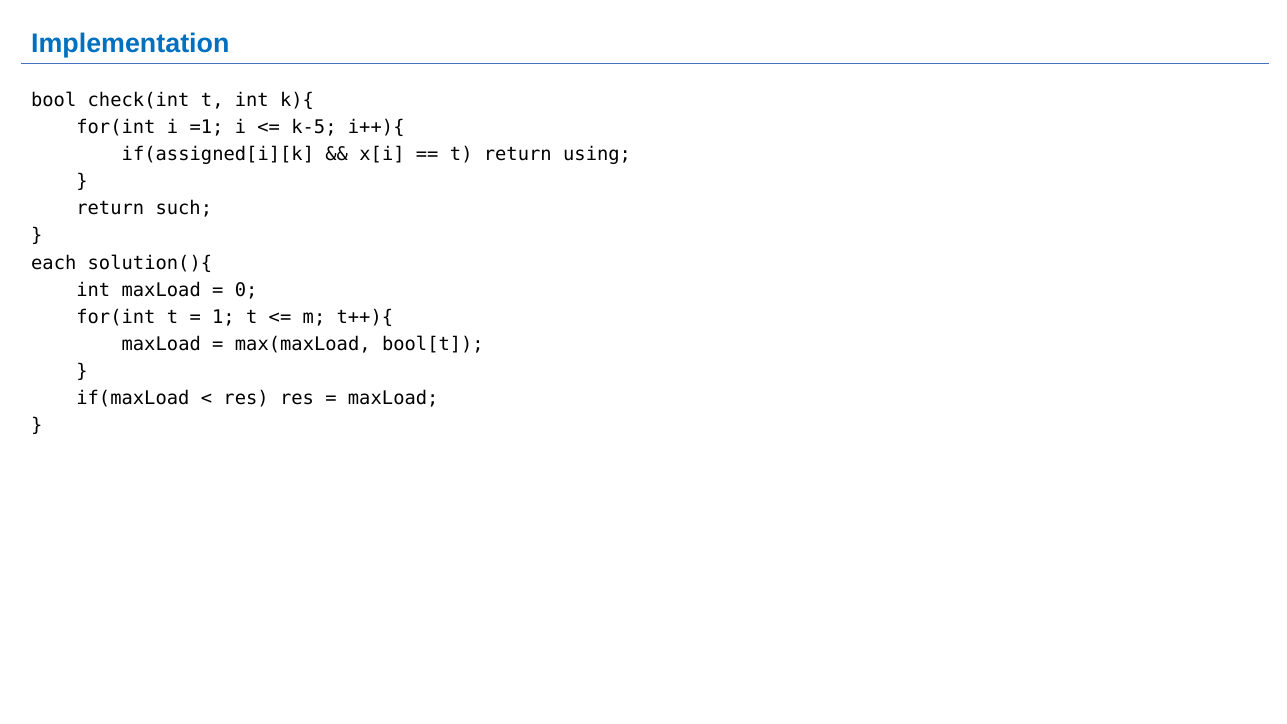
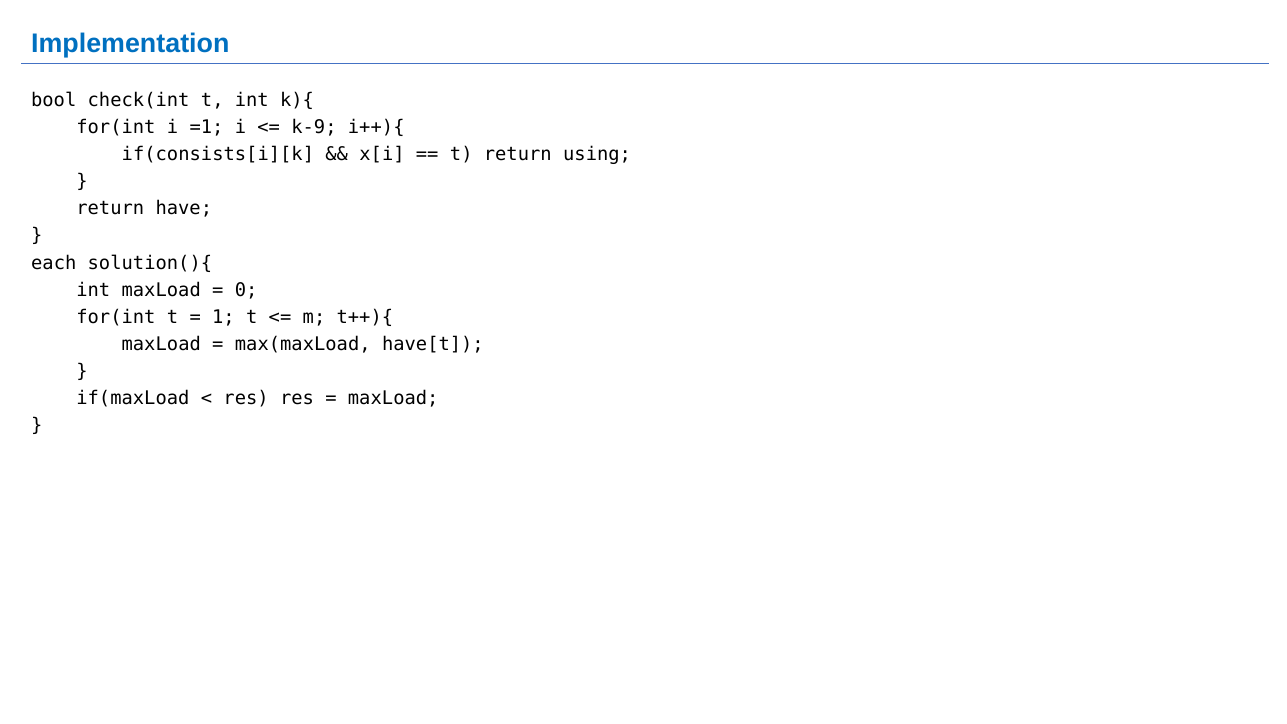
k-5: k-5 -> k-9
if(assigned[i][k: if(assigned[i][k -> if(consists[i][k
such: such -> have
bool[t: bool[t -> have[t
